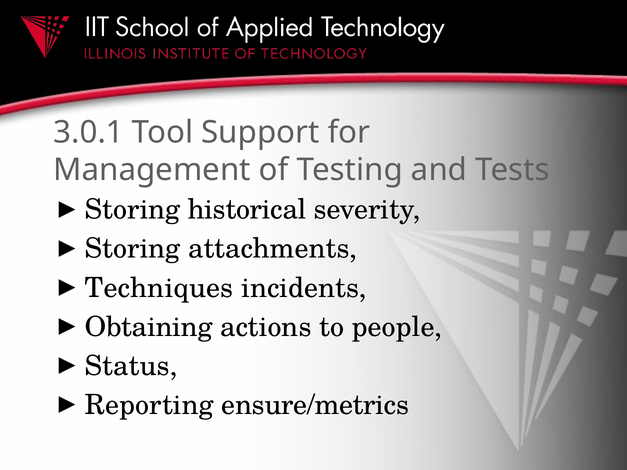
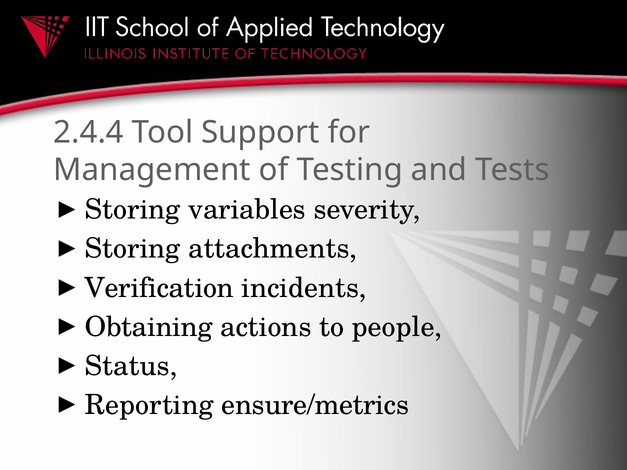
3.0.1: 3.0.1 -> 2.4.4
historical: historical -> variables
Techniques: Techniques -> Verification
